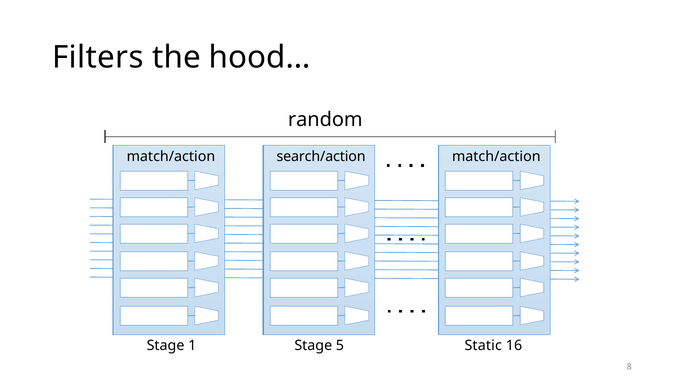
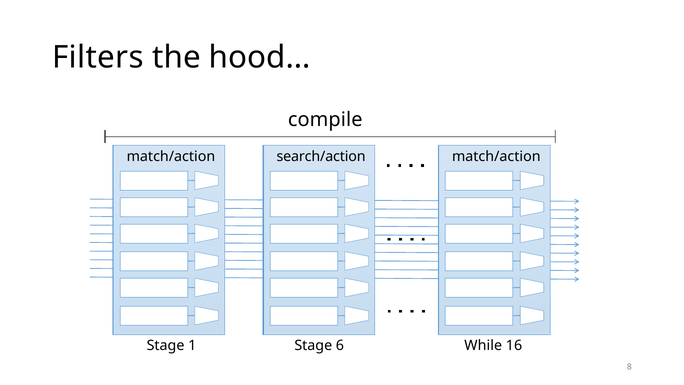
random: random -> compile
5: 5 -> 6
Static: Static -> While
